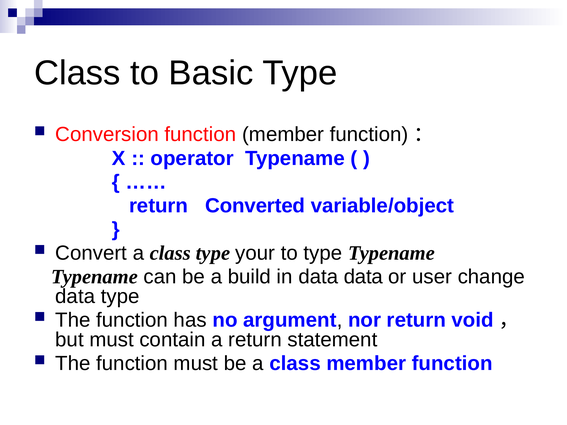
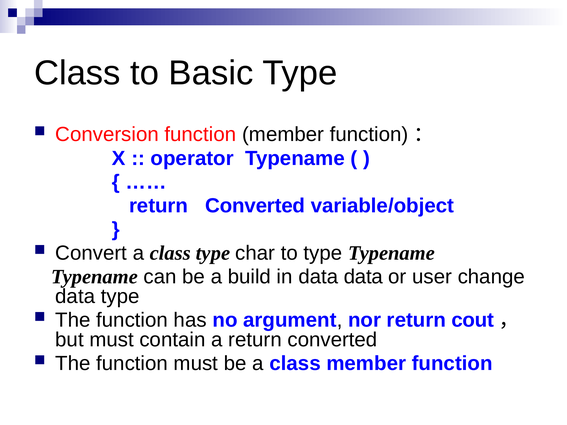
your: your -> char
void: void -> cout
a return statement: statement -> converted
